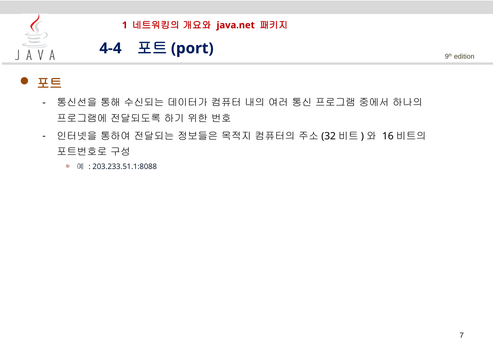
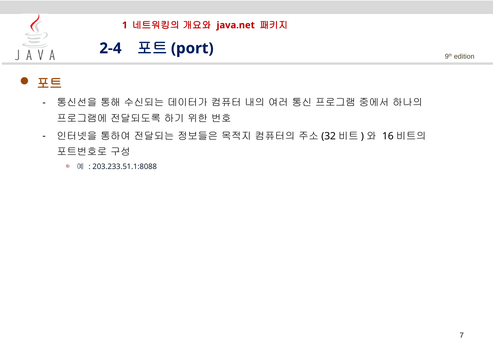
4-4: 4-4 -> 2-4
